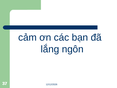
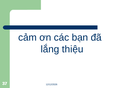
ngôn: ngôn -> thiệu
